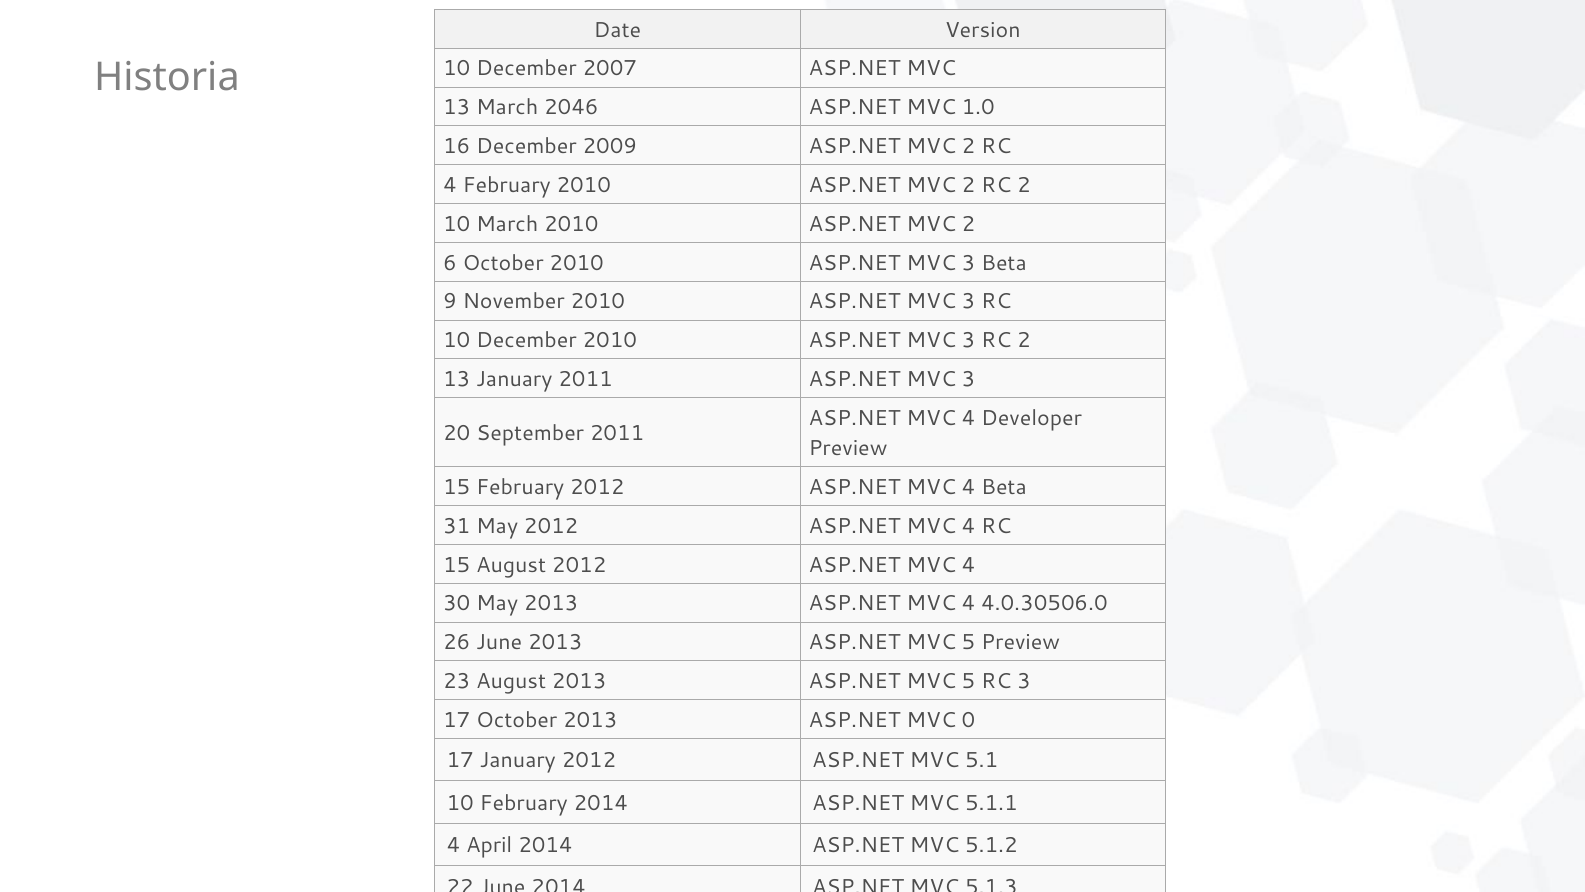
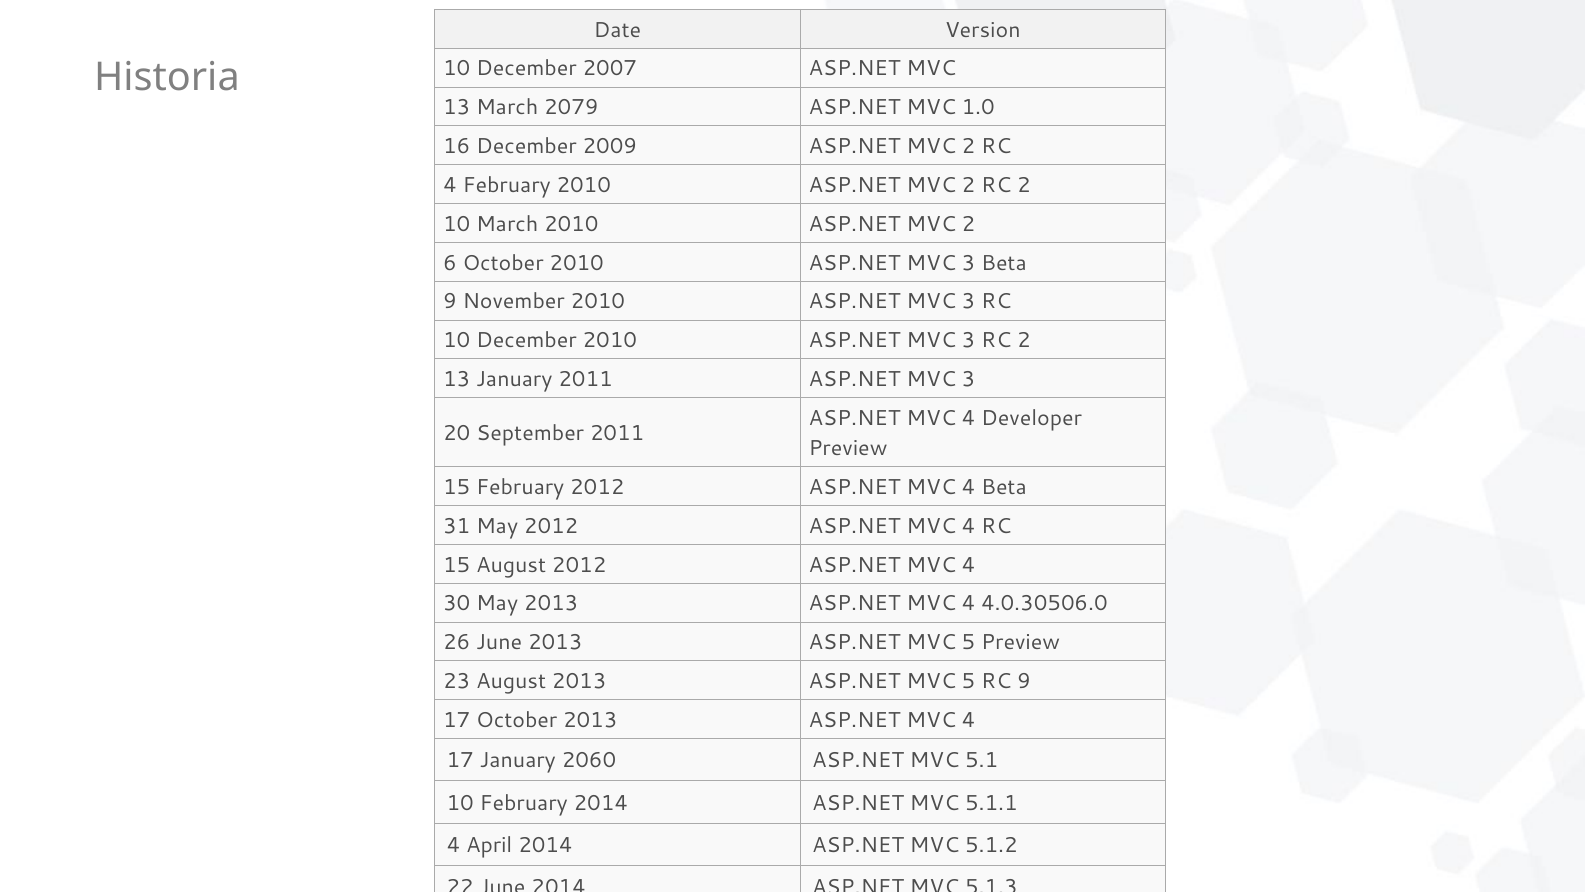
2046: 2046 -> 2079
RC 3: 3 -> 9
0 at (969, 720): 0 -> 4
January 2012: 2012 -> 2060
